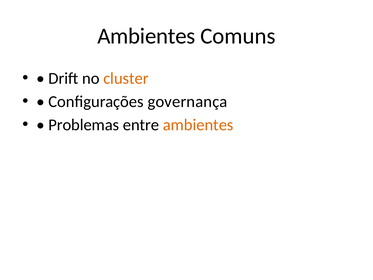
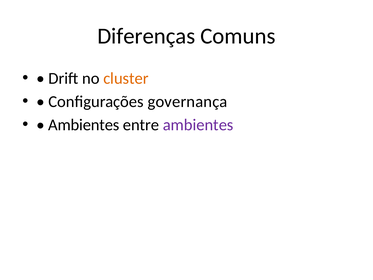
Ambientes at (146, 36): Ambientes -> Diferenças
Problemas at (84, 125): Problemas -> Ambientes
ambientes at (198, 125) colour: orange -> purple
